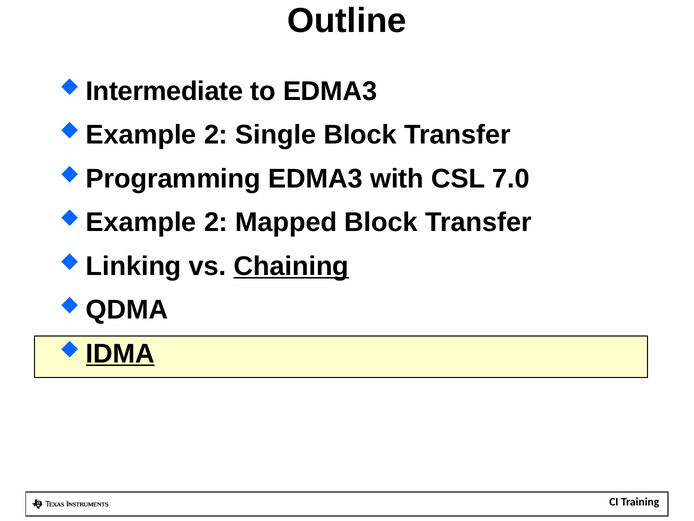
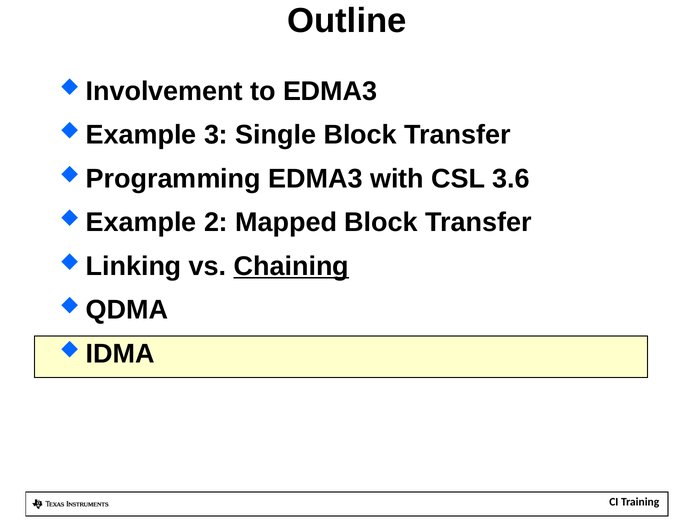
Intermediate: Intermediate -> Involvement
2 at (216, 135): 2 -> 3
7.0: 7.0 -> 3.6
IDMA underline: present -> none
